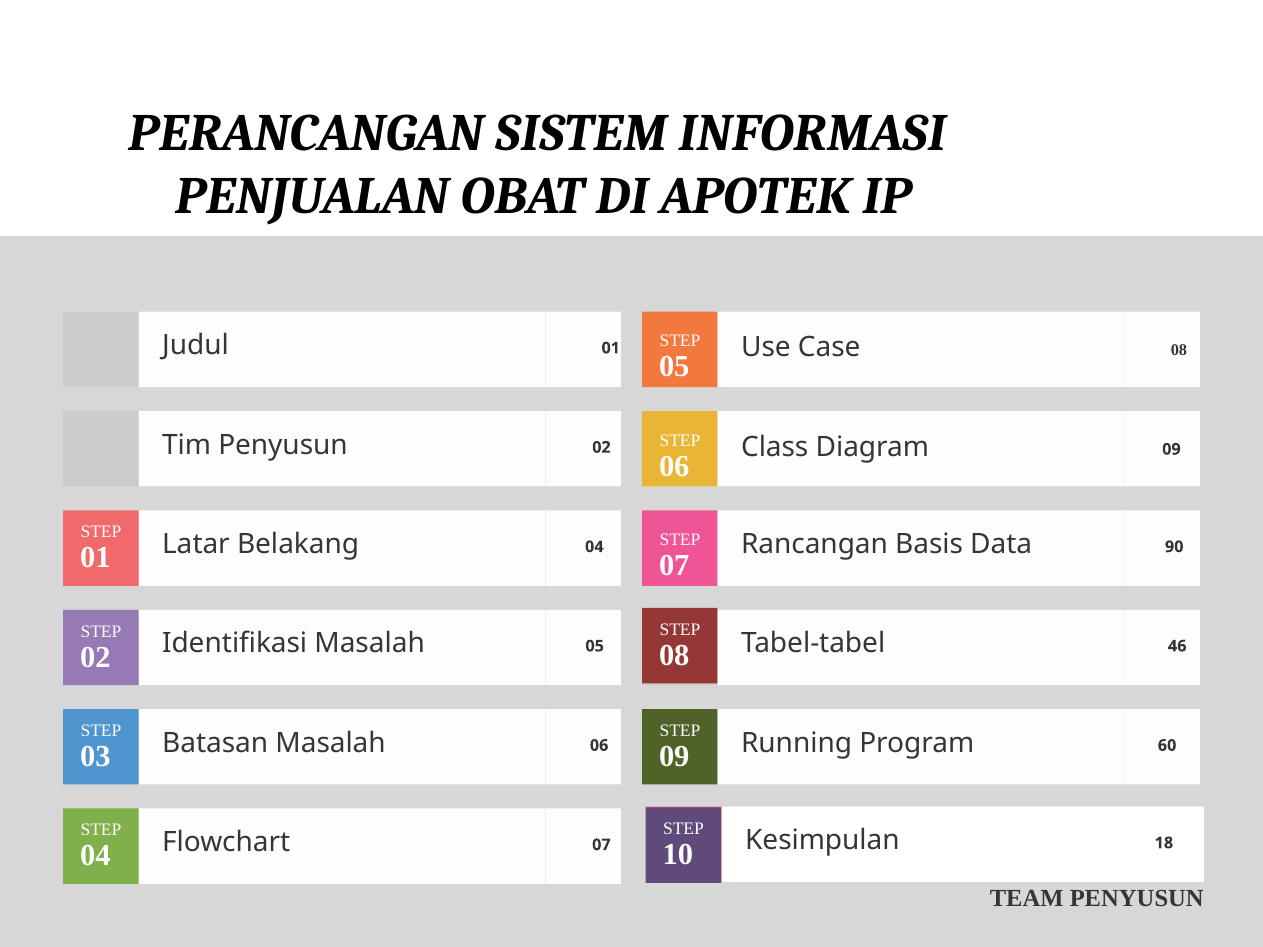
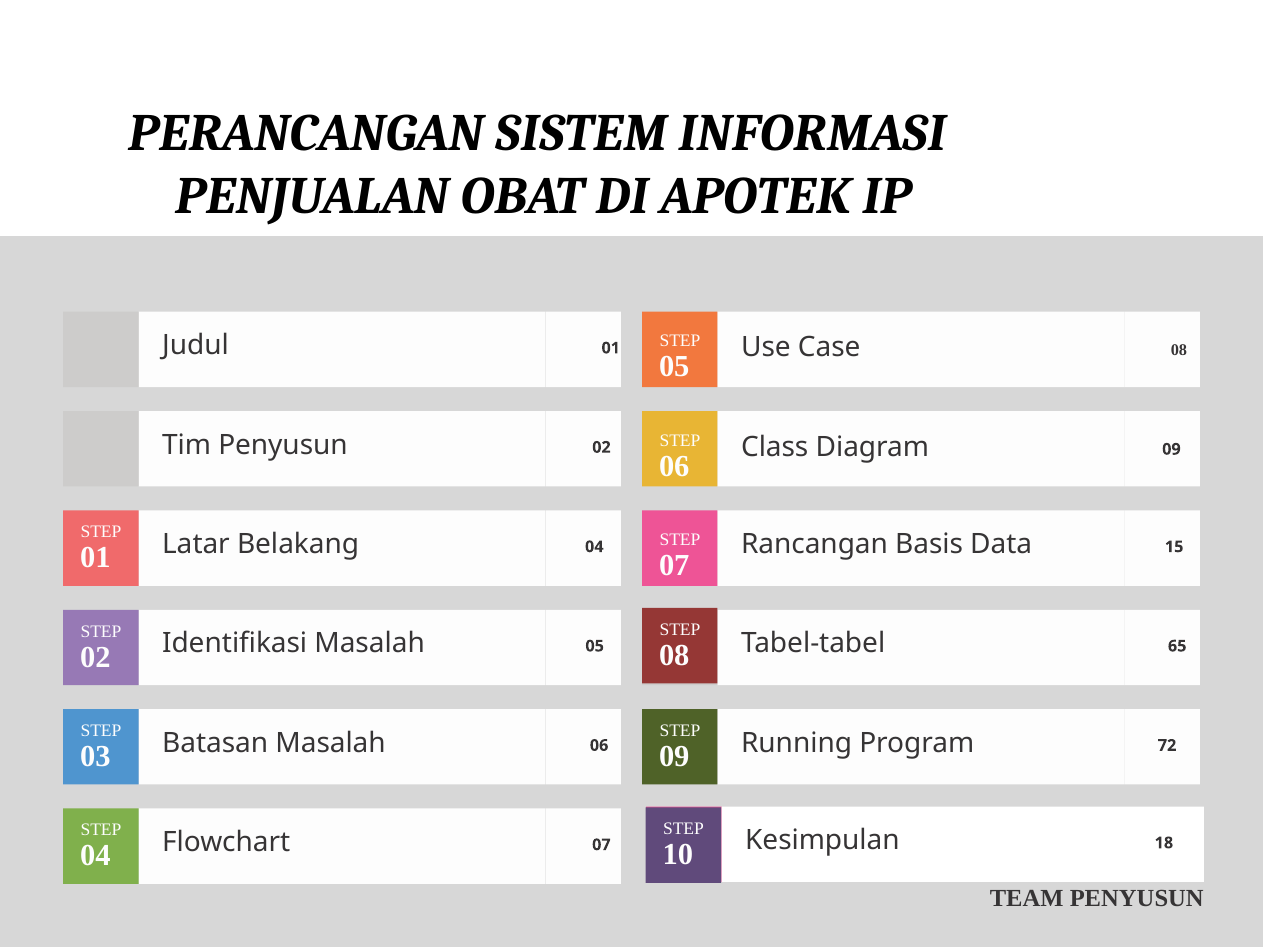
90: 90 -> 15
46: 46 -> 65
60: 60 -> 72
